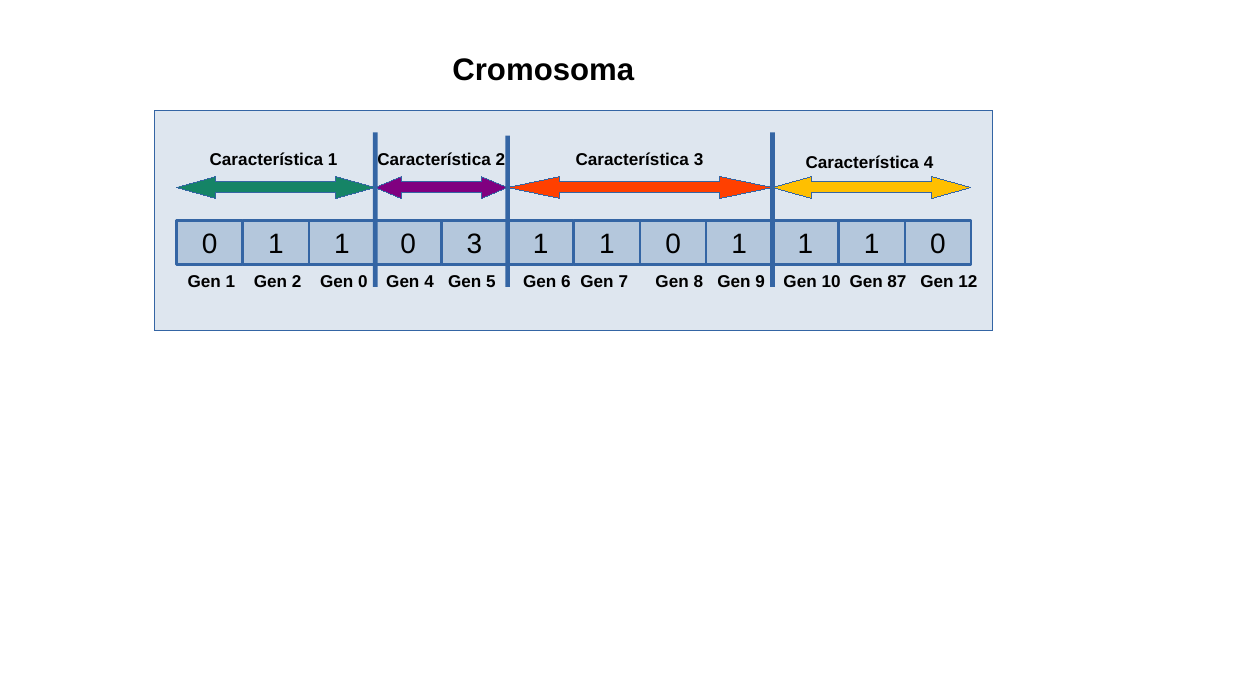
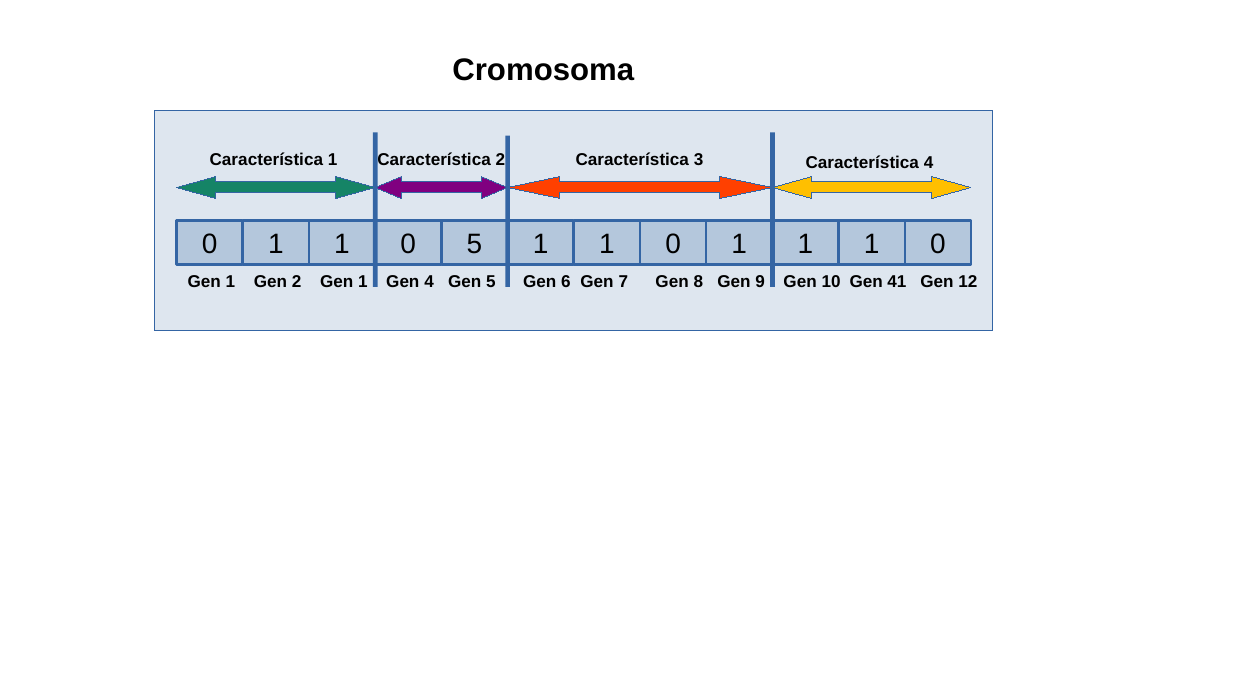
0 3: 3 -> 5
2 Gen 0: 0 -> 1
87: 87 -> 41
